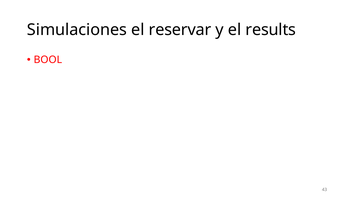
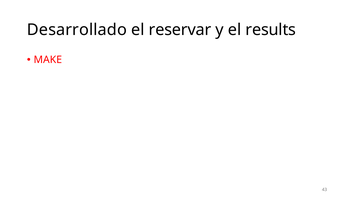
Simulaciones: Simulaciones -> Desarrollado
BOOL: BOOL -> MAKE
